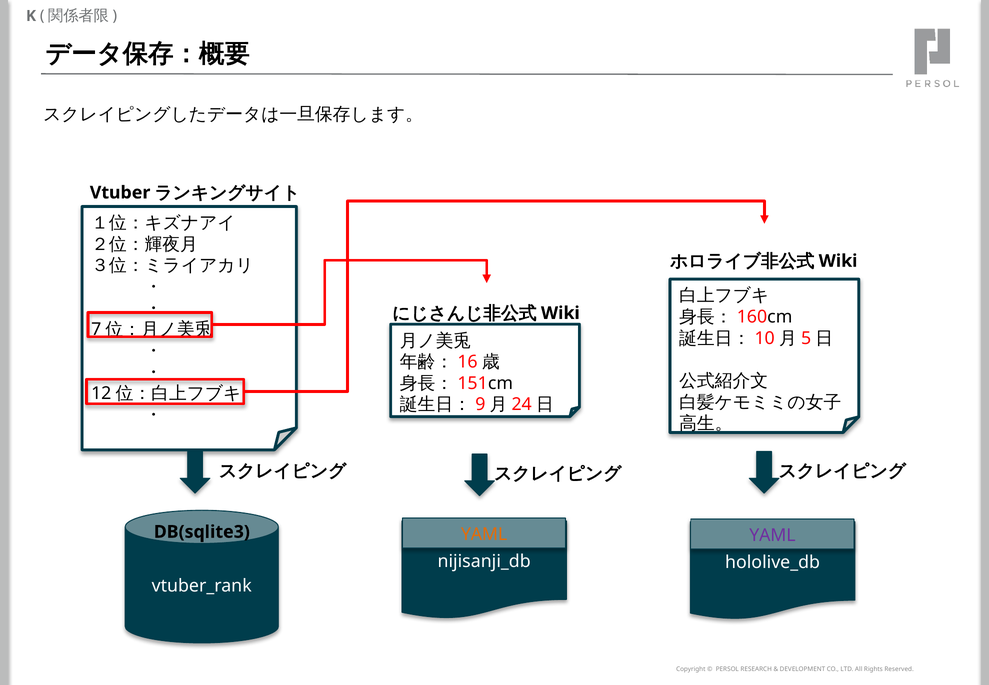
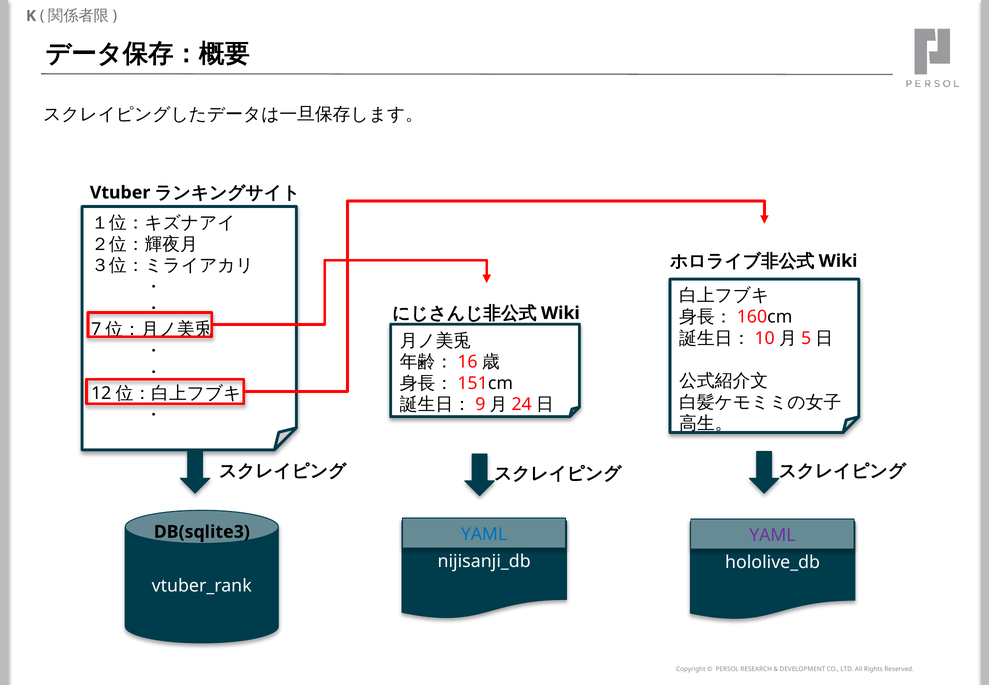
YAML at (484, 534) colour: orange -> blue
